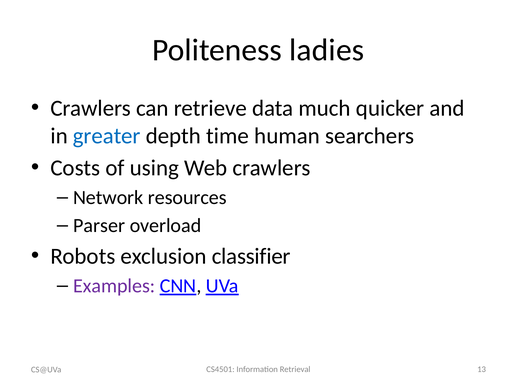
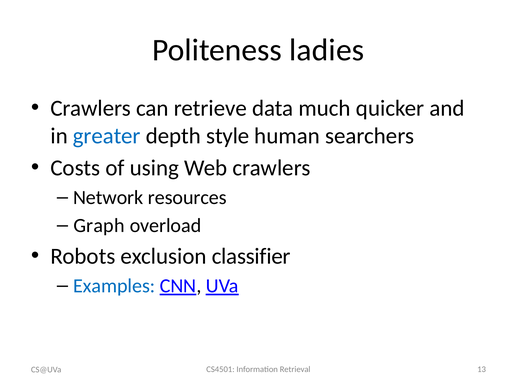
time: time -> style
Parser: Parser -> Graph
Examples colour: purple -> blue
